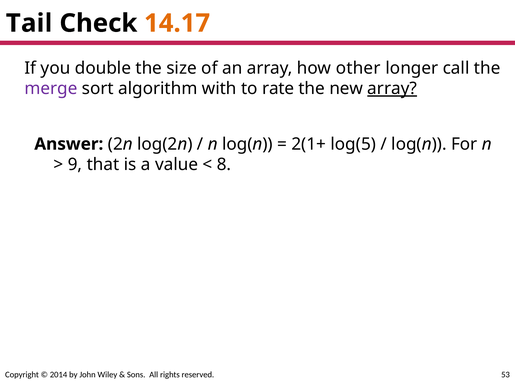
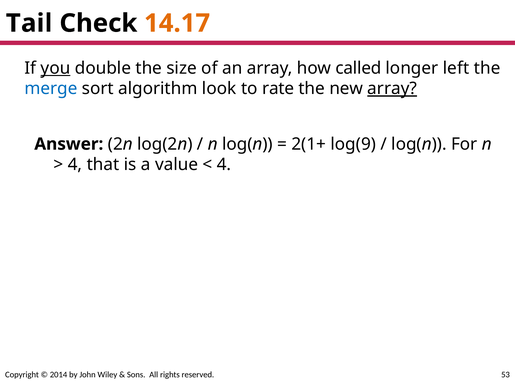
you underline: none -> present
other: other -> called
call: call -> left
merge colour: purple -> blue
with: with -> look
log(5: log(5 -> log(9
9 at (75, 165): 9 -> 4
8 at (224, 165): 8 -> 4
